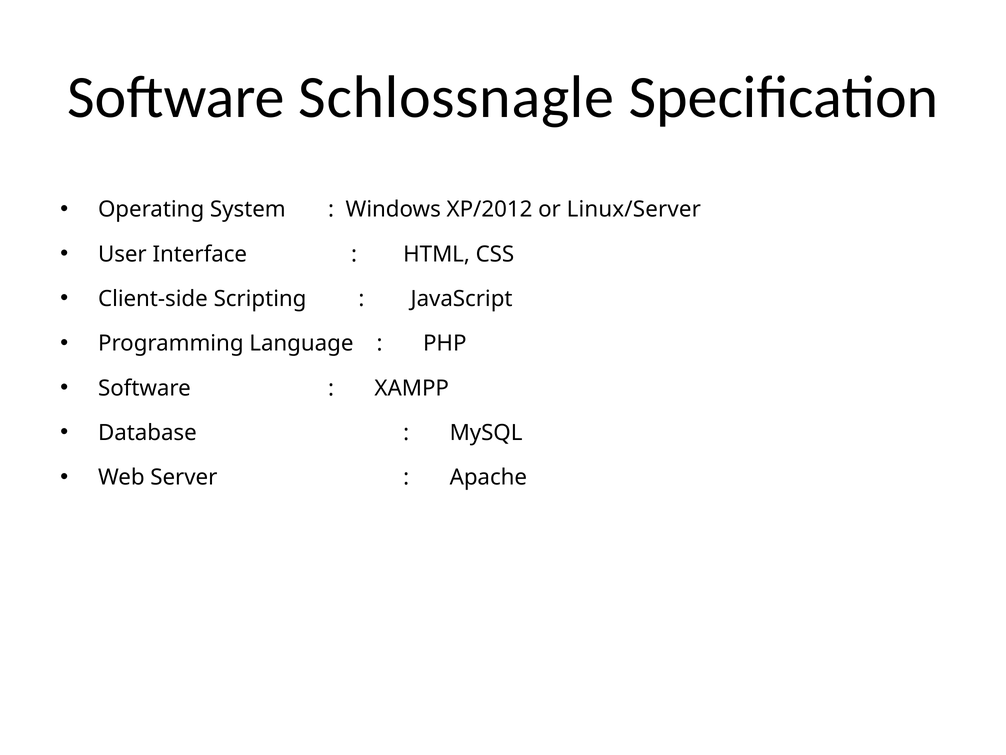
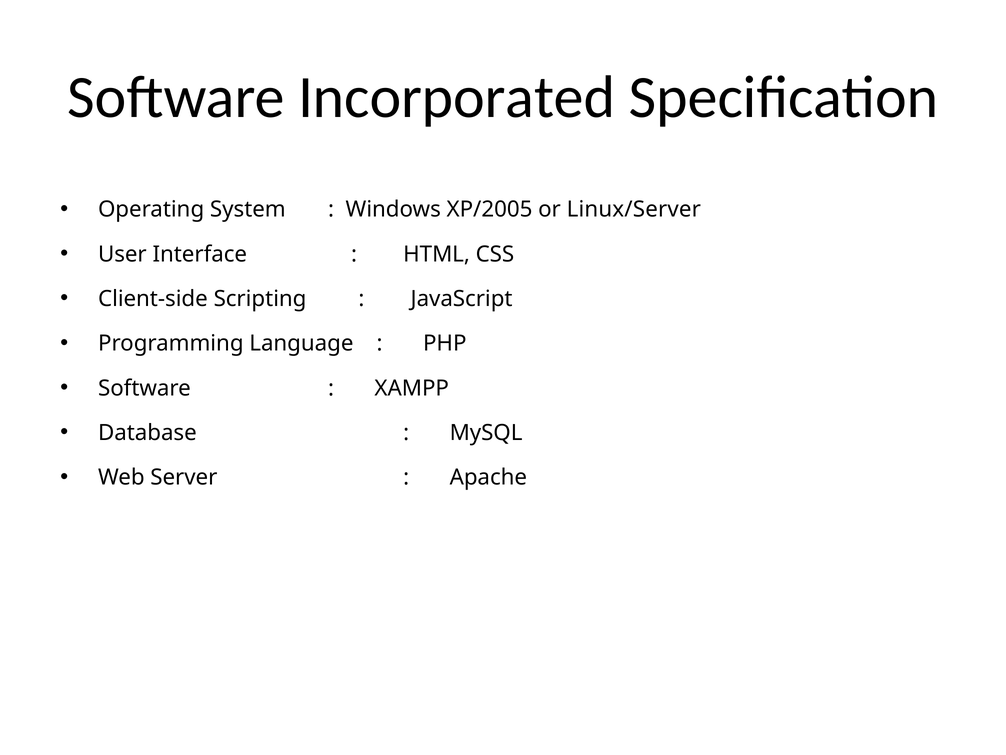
Schlossnagle: Schlossnagle -> Incorporated
XP/2012: XP/2012 -> XP/2005
